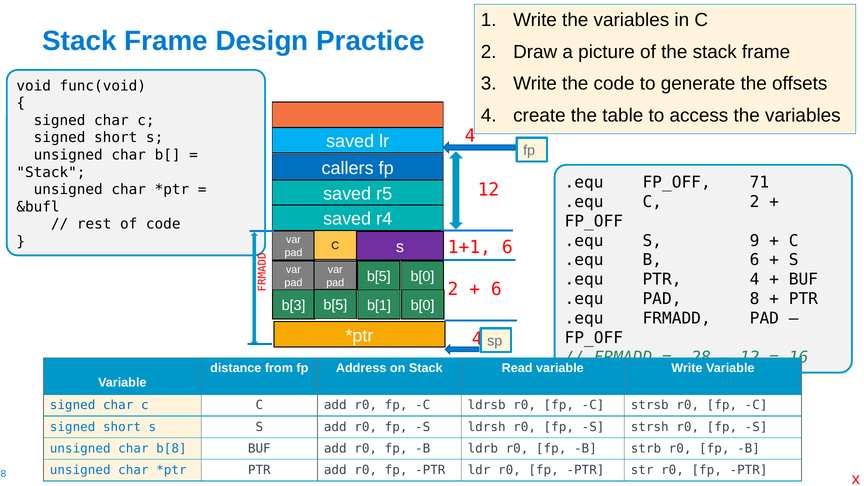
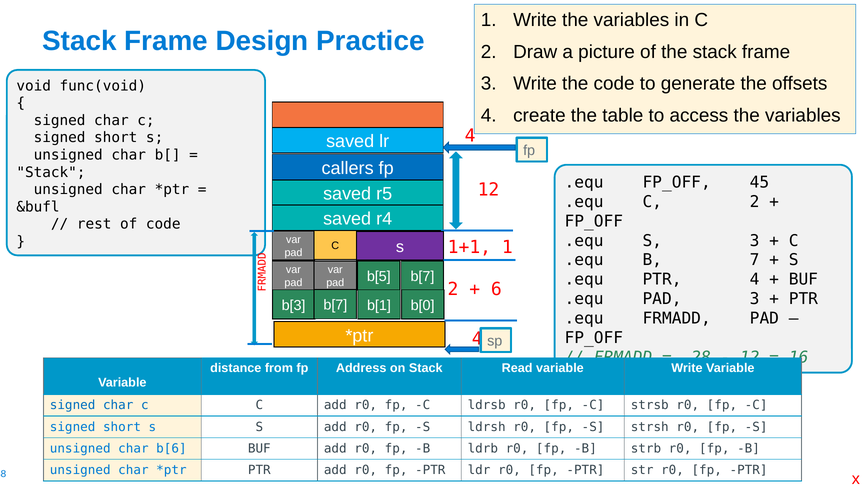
71: 71 -> 45
S 9: 9 -> 3
1+1 6: 6 -> 1
B 6: 6 -> 7
b[5 b[0: b[0 -> b[7
PAD 8: 8 -> 3
b[3 b[5: b[5 -> b[7
b[8: b[8 -> b[6
